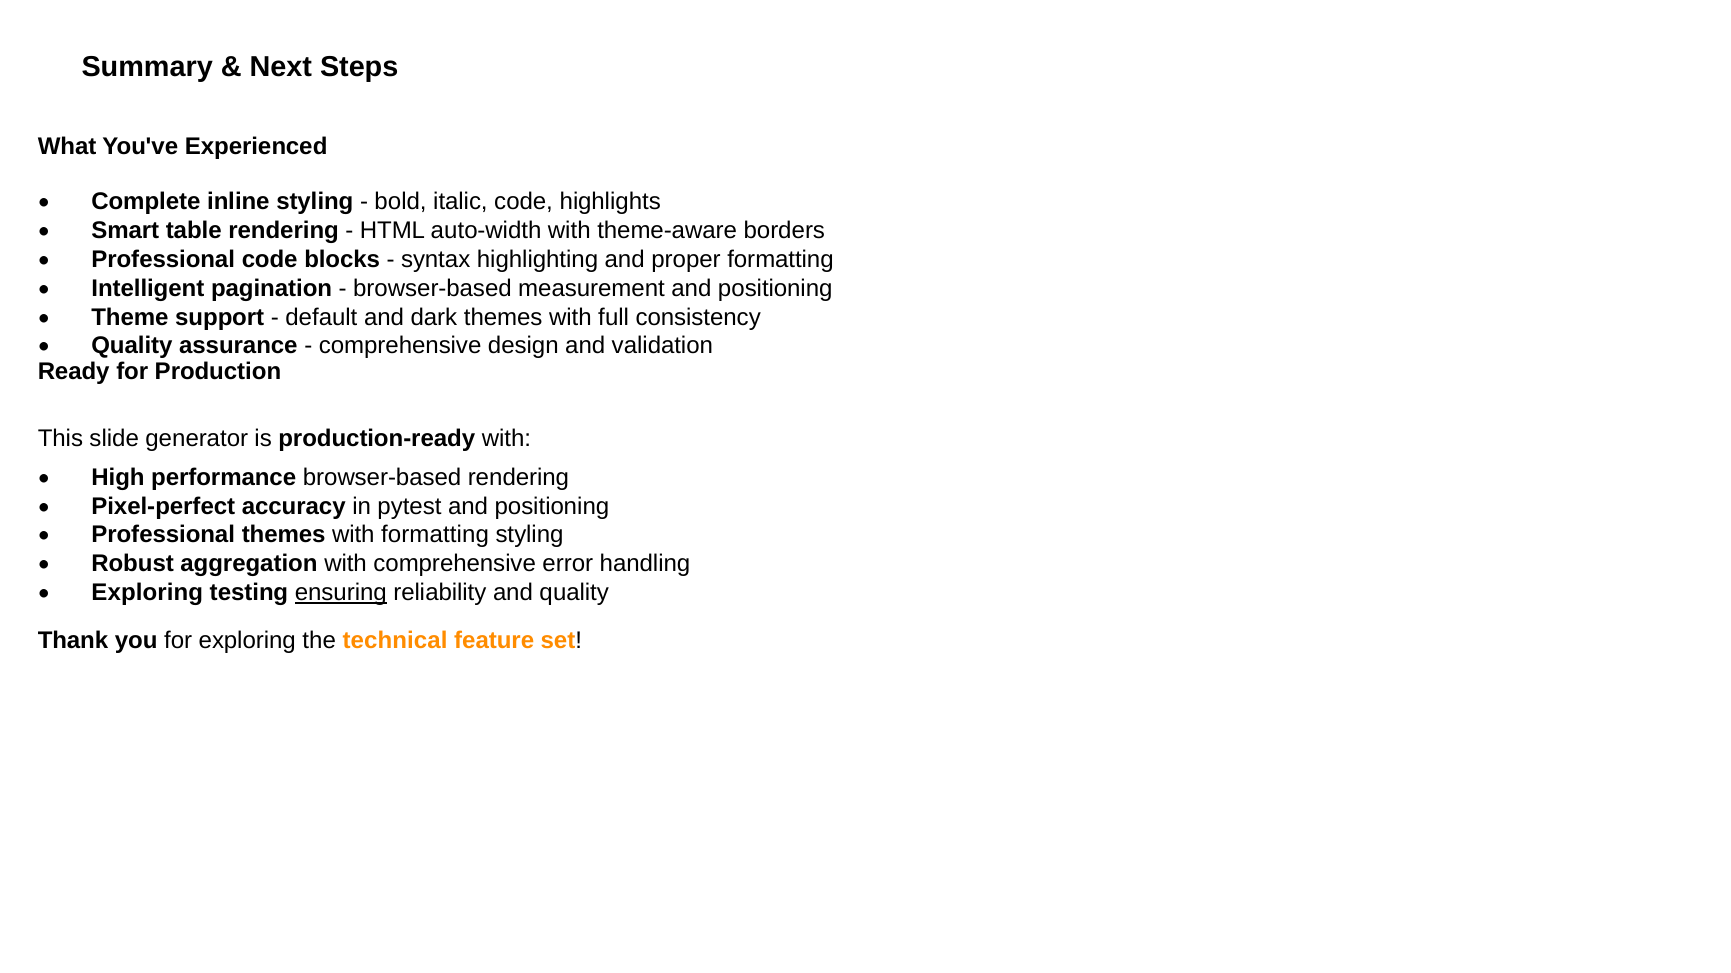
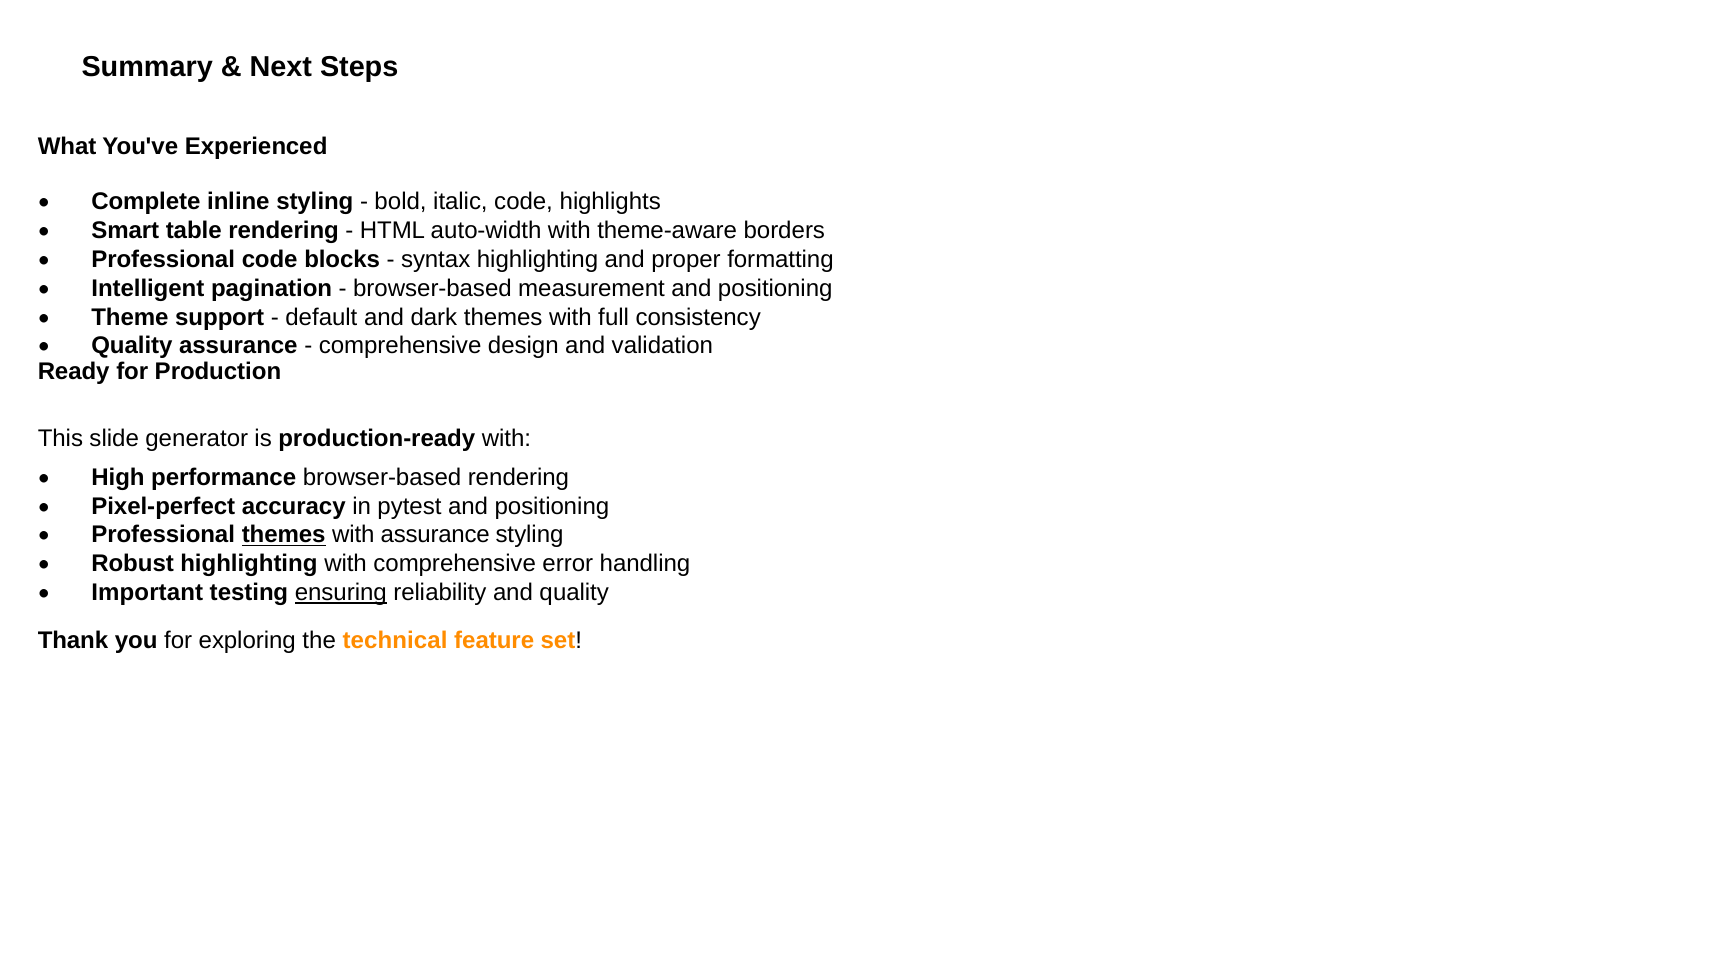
themes at (284, 535) underline: none -> present
with formatting: formatting -> assurance
Robust aggregation: aggregation -> highlighting
Exploring at (147, 593): Exploring -> Important
